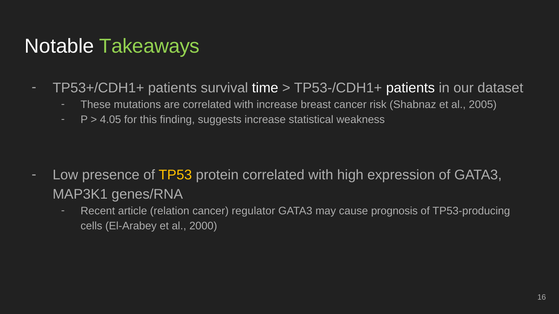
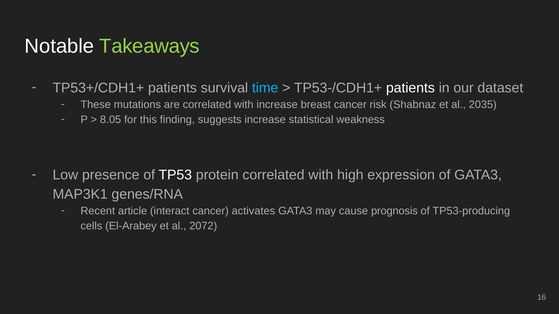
time colour: white -> light blue
2005: 2005 -> 2035
4.05: 4.05 -> 8.05
TP53 colour: yellow -> white
relation: relation -> interact
regulator: regulator -> activates
2000: 2000 -> 2072
